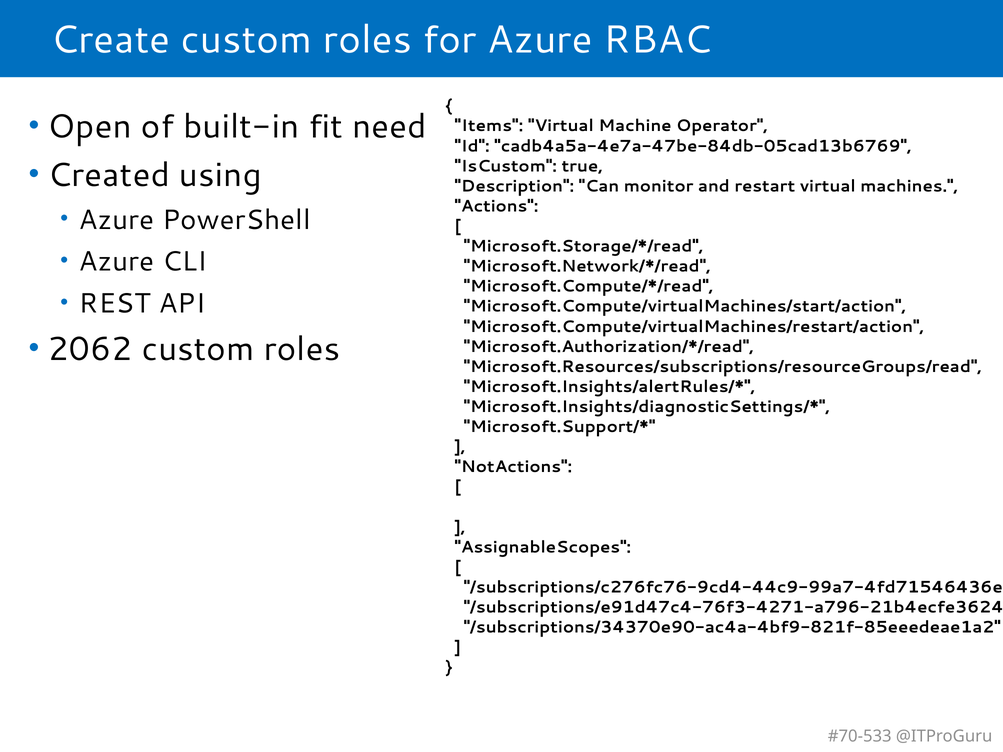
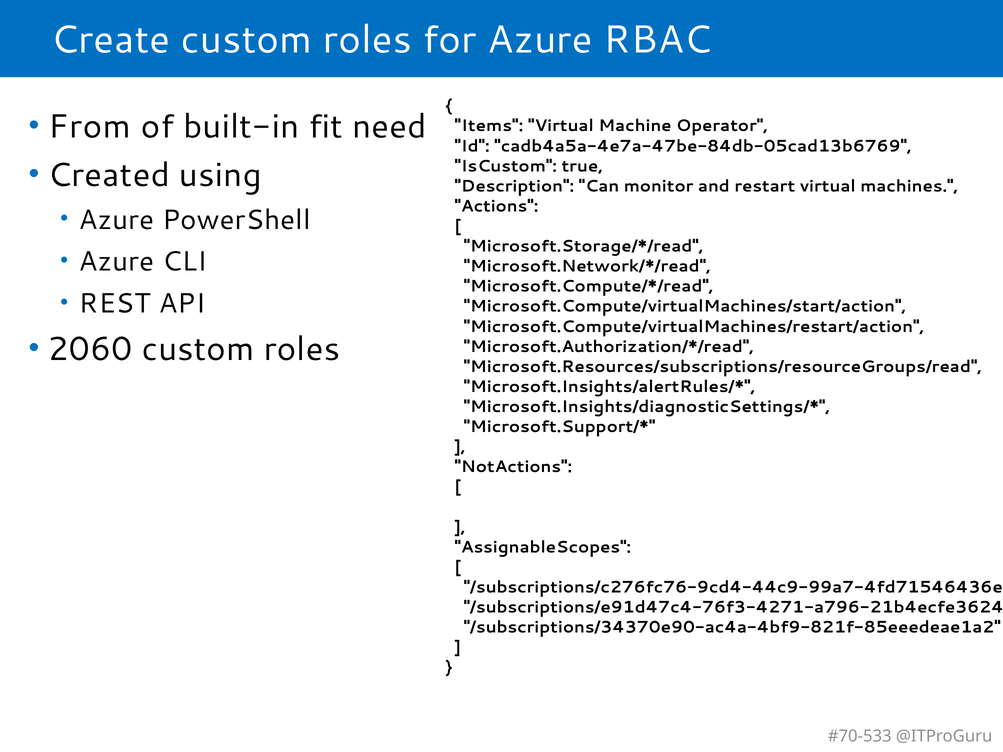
Open: Open -> From
2062: 2062 -> 2060
